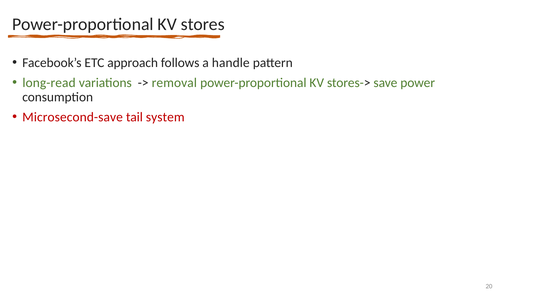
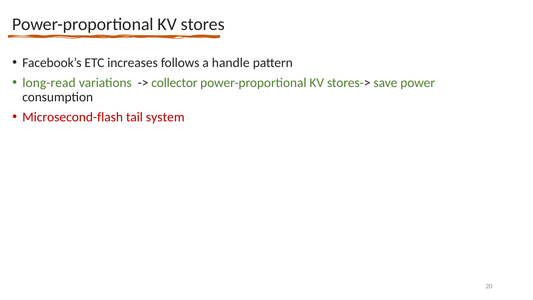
approach: approach -> increases
removal: removal -> collector
Microsecond-save: Microsecond-save -> Microsecond-flash
